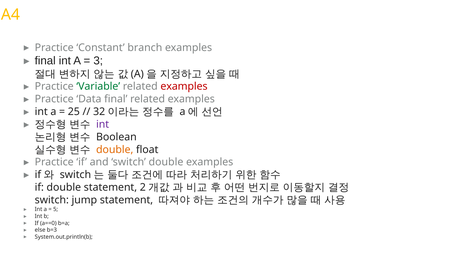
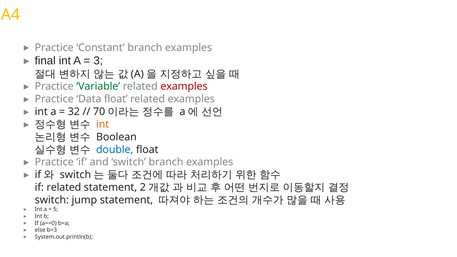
Data final: final -> float
25: 25 -> 32
32: 32 -> 70
int at (103, 124) colour: purple -> orange
double at (115, 150) colour: orange -> blue
switch double: double -> branch
if double: double -> related
